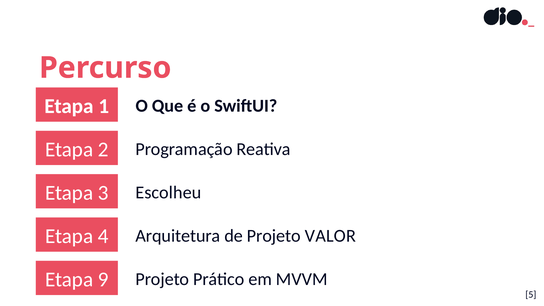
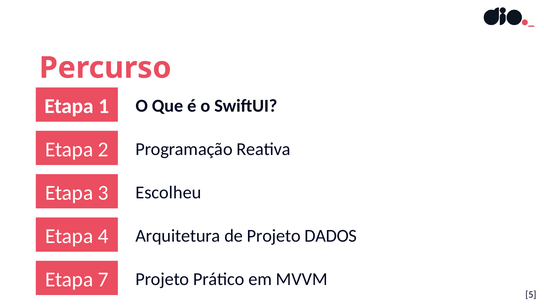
VALOR: VALOR -> DADOS
9: 9 -> 7
